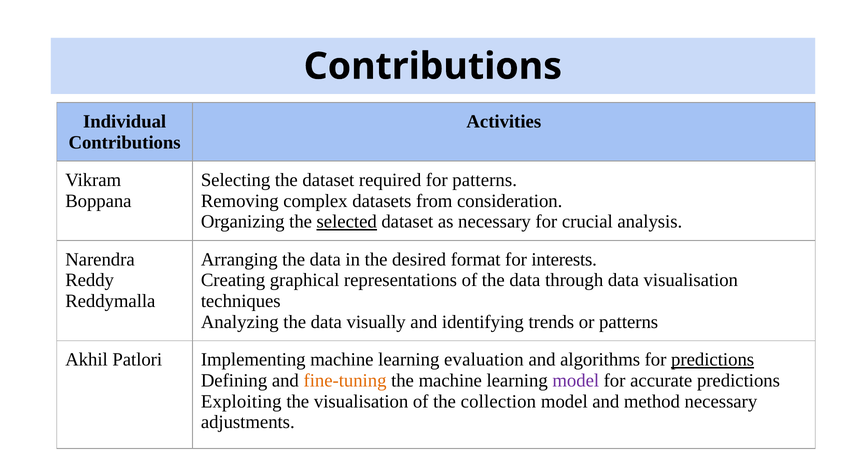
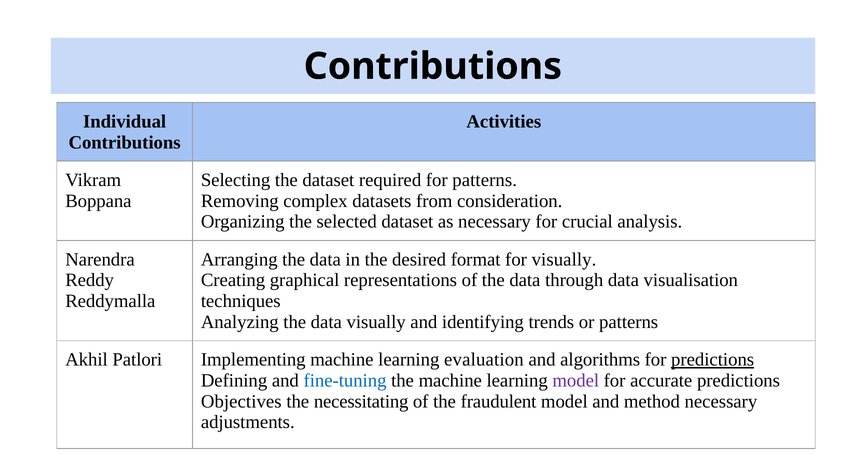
selected underline: present -> none
for interests: interests -> visually
fine-tuning colour: orange -> blue
Exploiting: Exploiting -> Objectives
the visualisation: visualisation -> necessitating
collection: collection -> fraudulent
